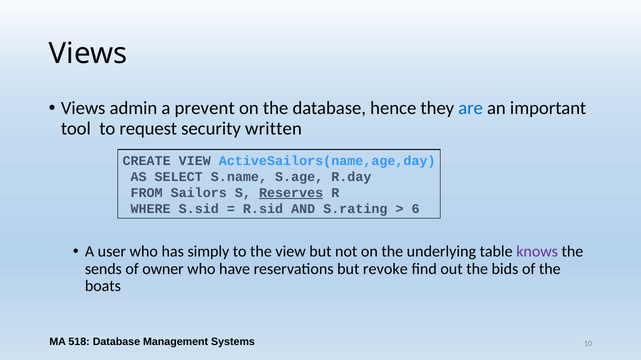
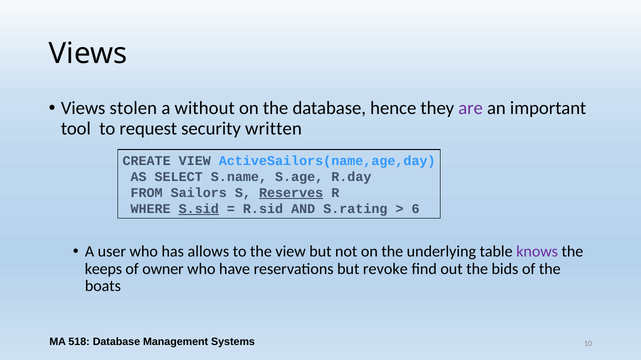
admin: admin -> stolen
prevent: prevent -> without
are colour: blue -> purple
S.sid underline: none -> present
simply: simply -> allows
sends: sends -> keeps
